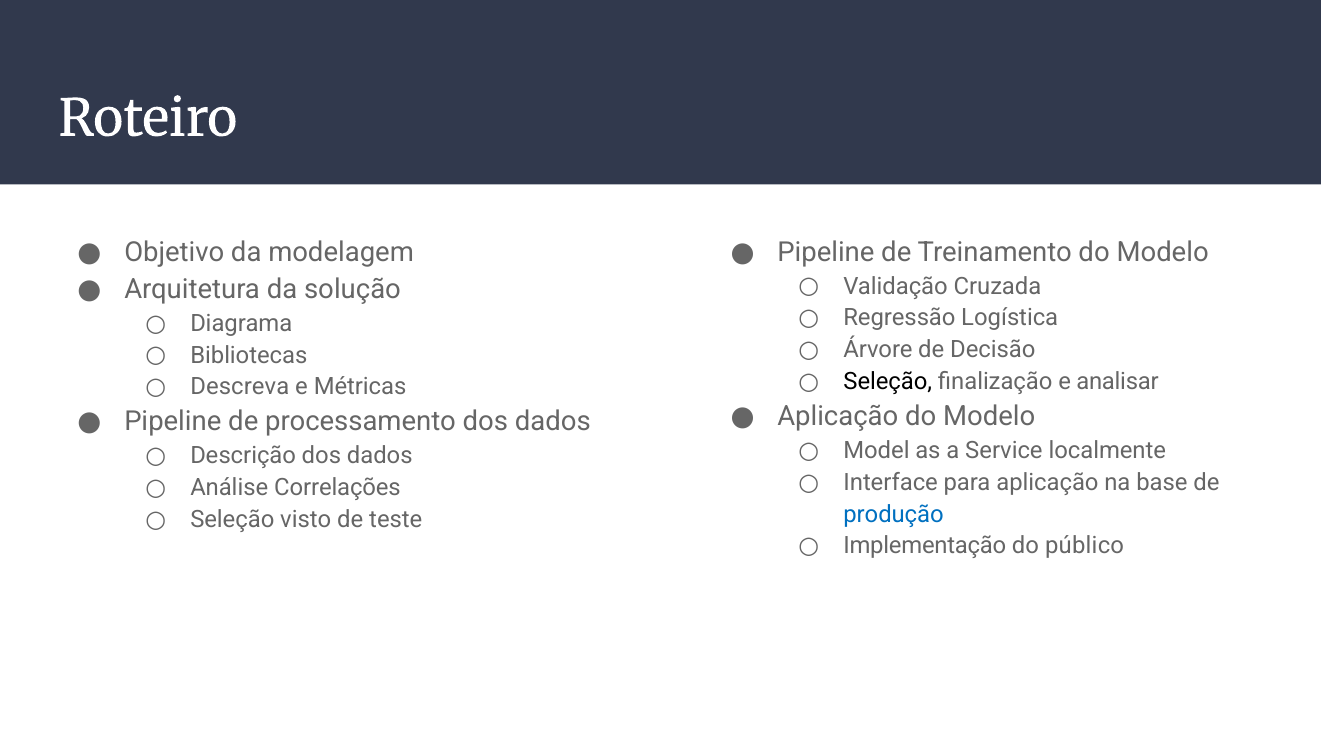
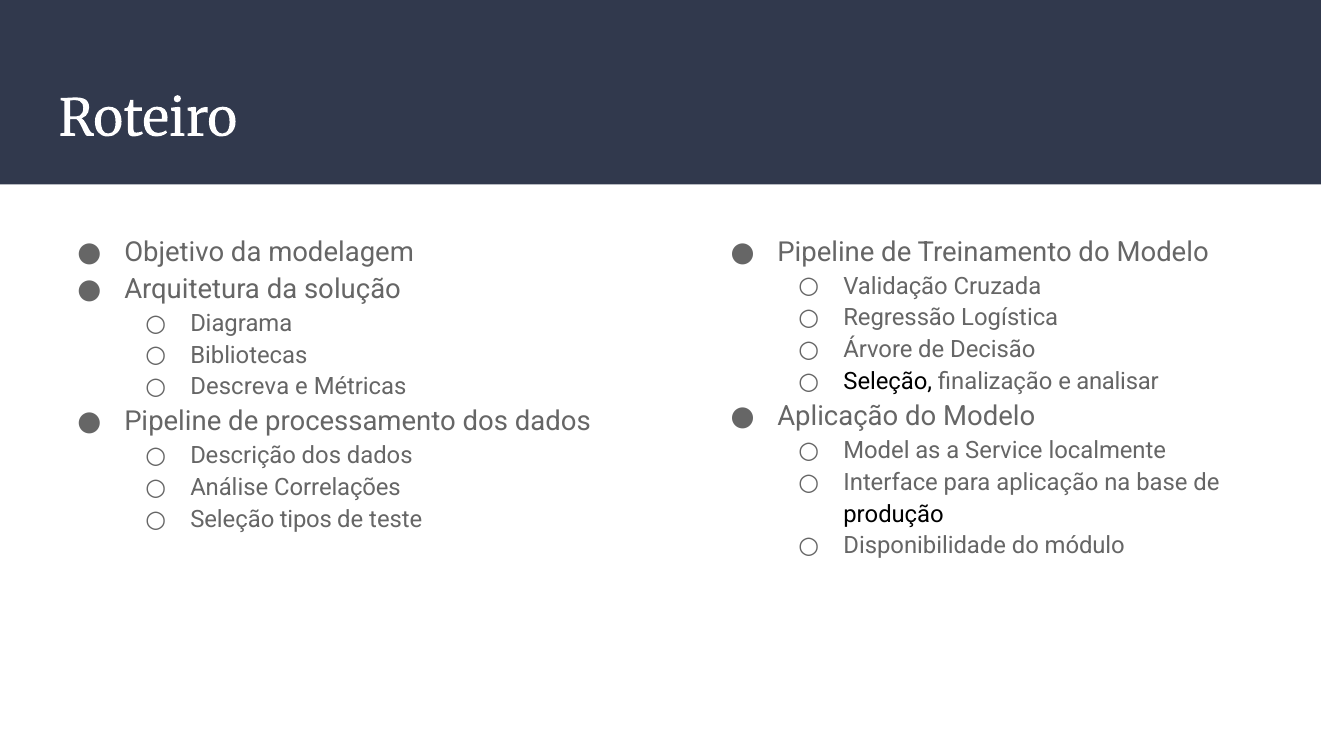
produção colour: blue -> black
visto: visto -> tipos
Implementação: Implementação -> Disponibilidade
público: público -> módulo
